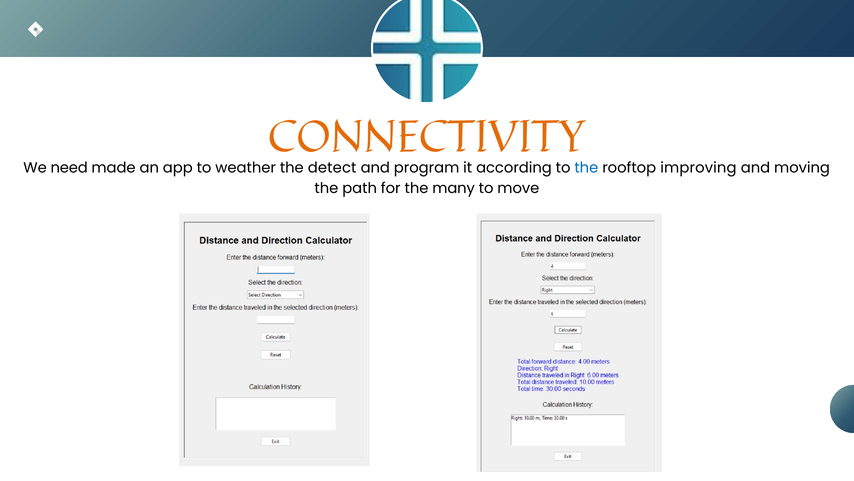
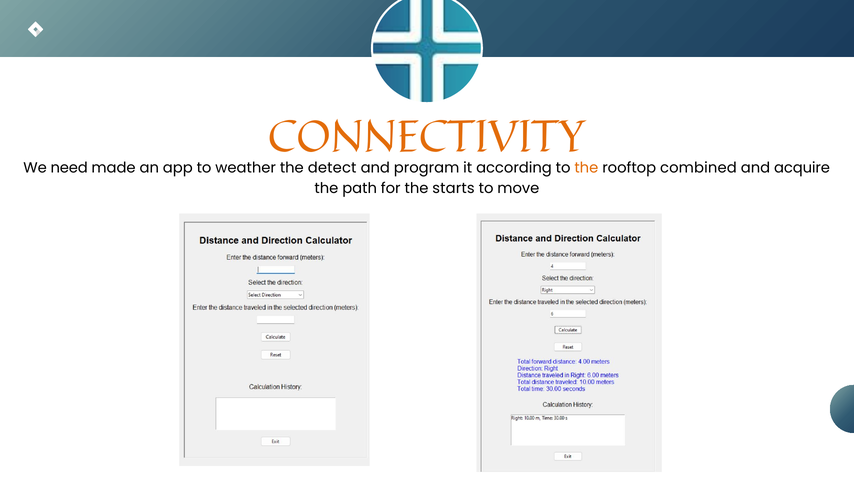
the at (586, 167) colour: blue -> orange
improving: improving -> combined
moving: moving -> acquire
many: many -> starts
